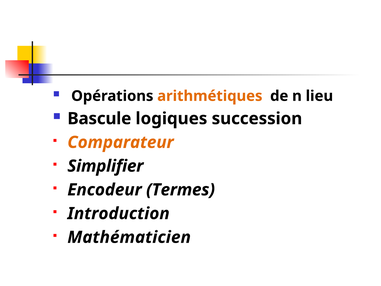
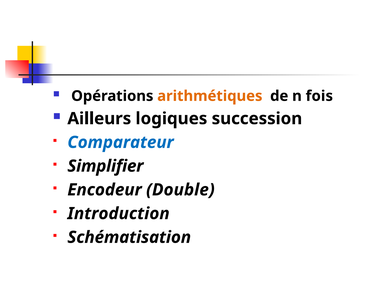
lieu: lieu -> fois
Bascule: Bascule -> Ailleurs
Comparateur colour: orange -> blue
Termes: Termes -> Double
Mathématicien: Mathématicien -> Schématisation
